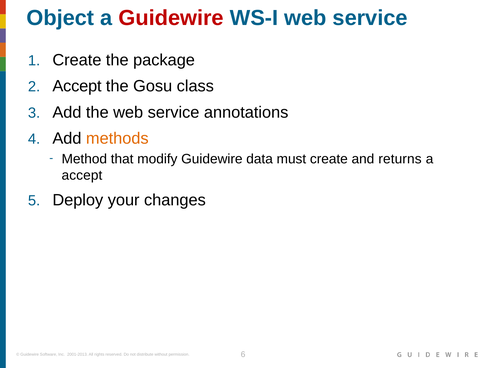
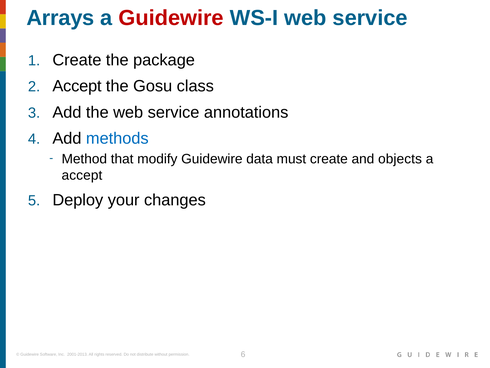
Object: Object -> Arrays
methods colour: orange -> blue
returns: returns -> objects
